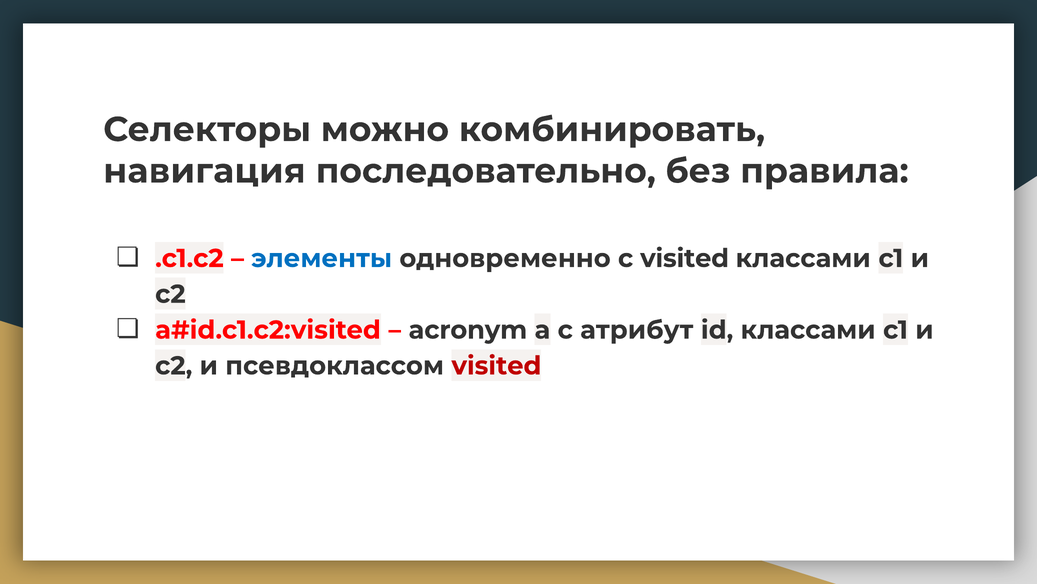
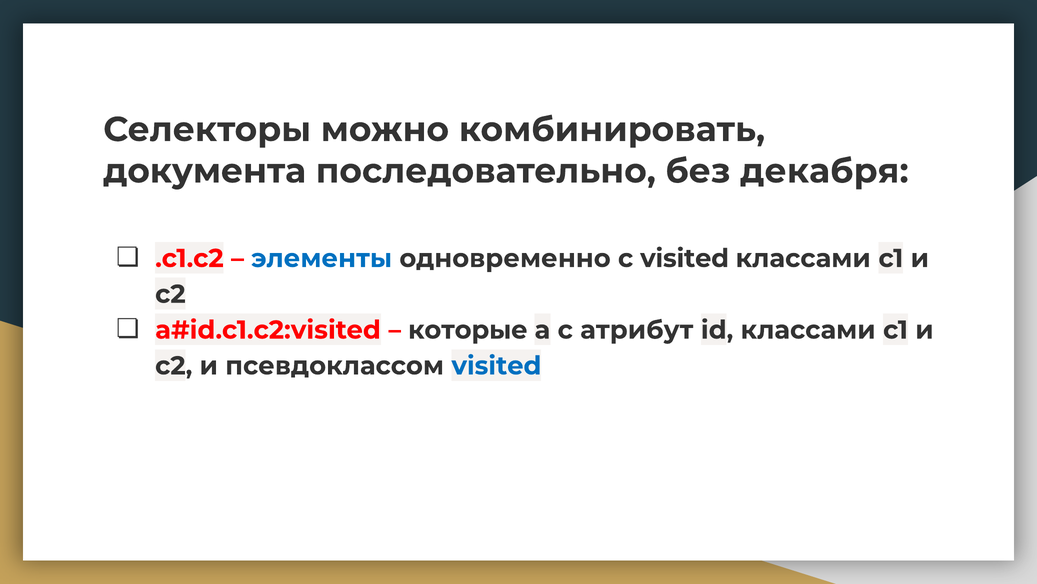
навигация: навигация -> документа
правила: правила -> декабря
acronym: acronym -> которые
visited at (496, 365) colour: red -> blue
